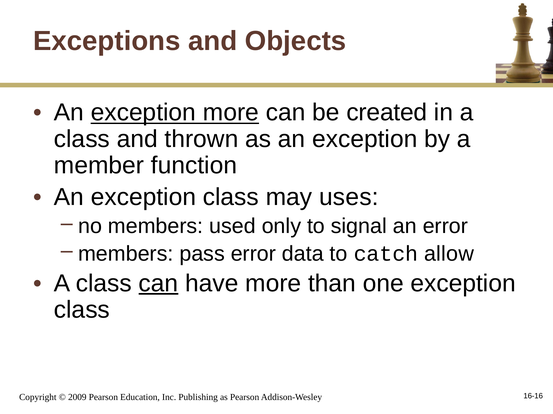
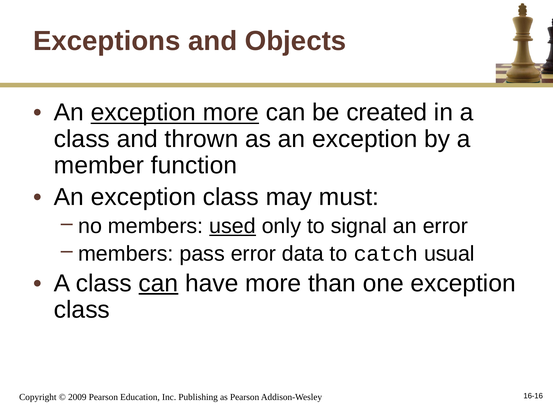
uses: uses -> must
used underline: none -> present
allow: allow -> usual
